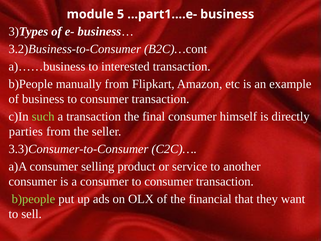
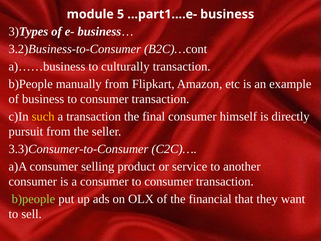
interested: interested -> culturally
such colour: light green -> yellow
parties: parties -> pursuit
